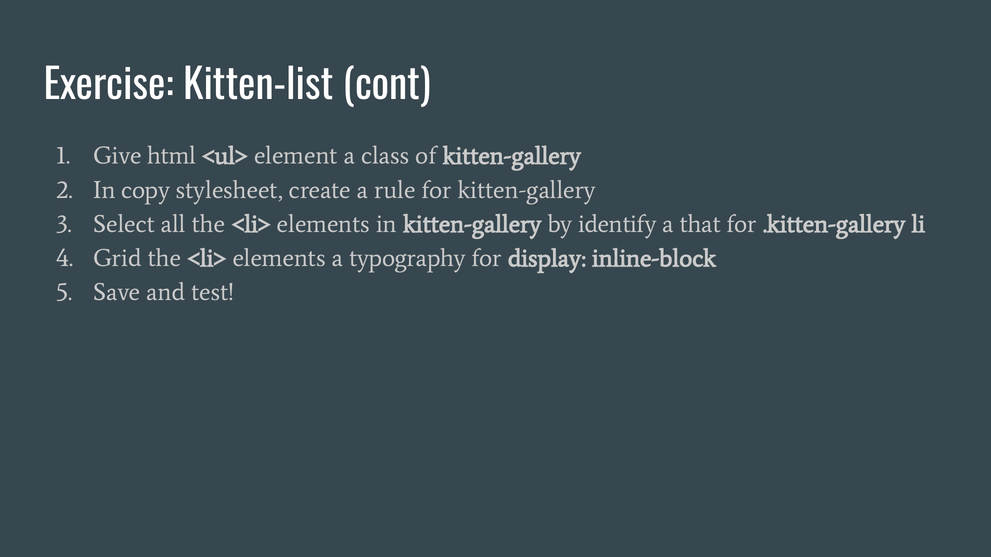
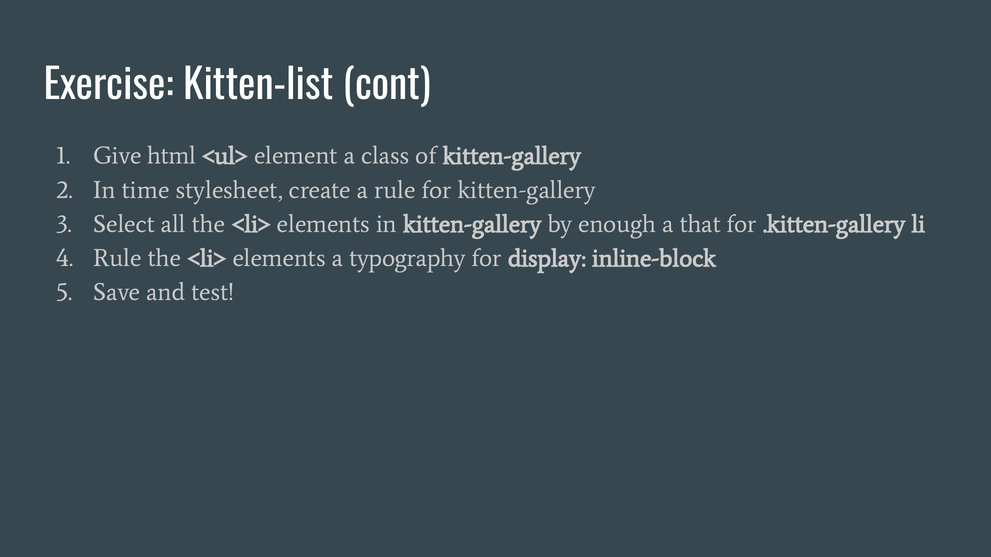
copy: copy -> time
identify: identify -> enough
Grid at (117, 258): Grid -> Rule
